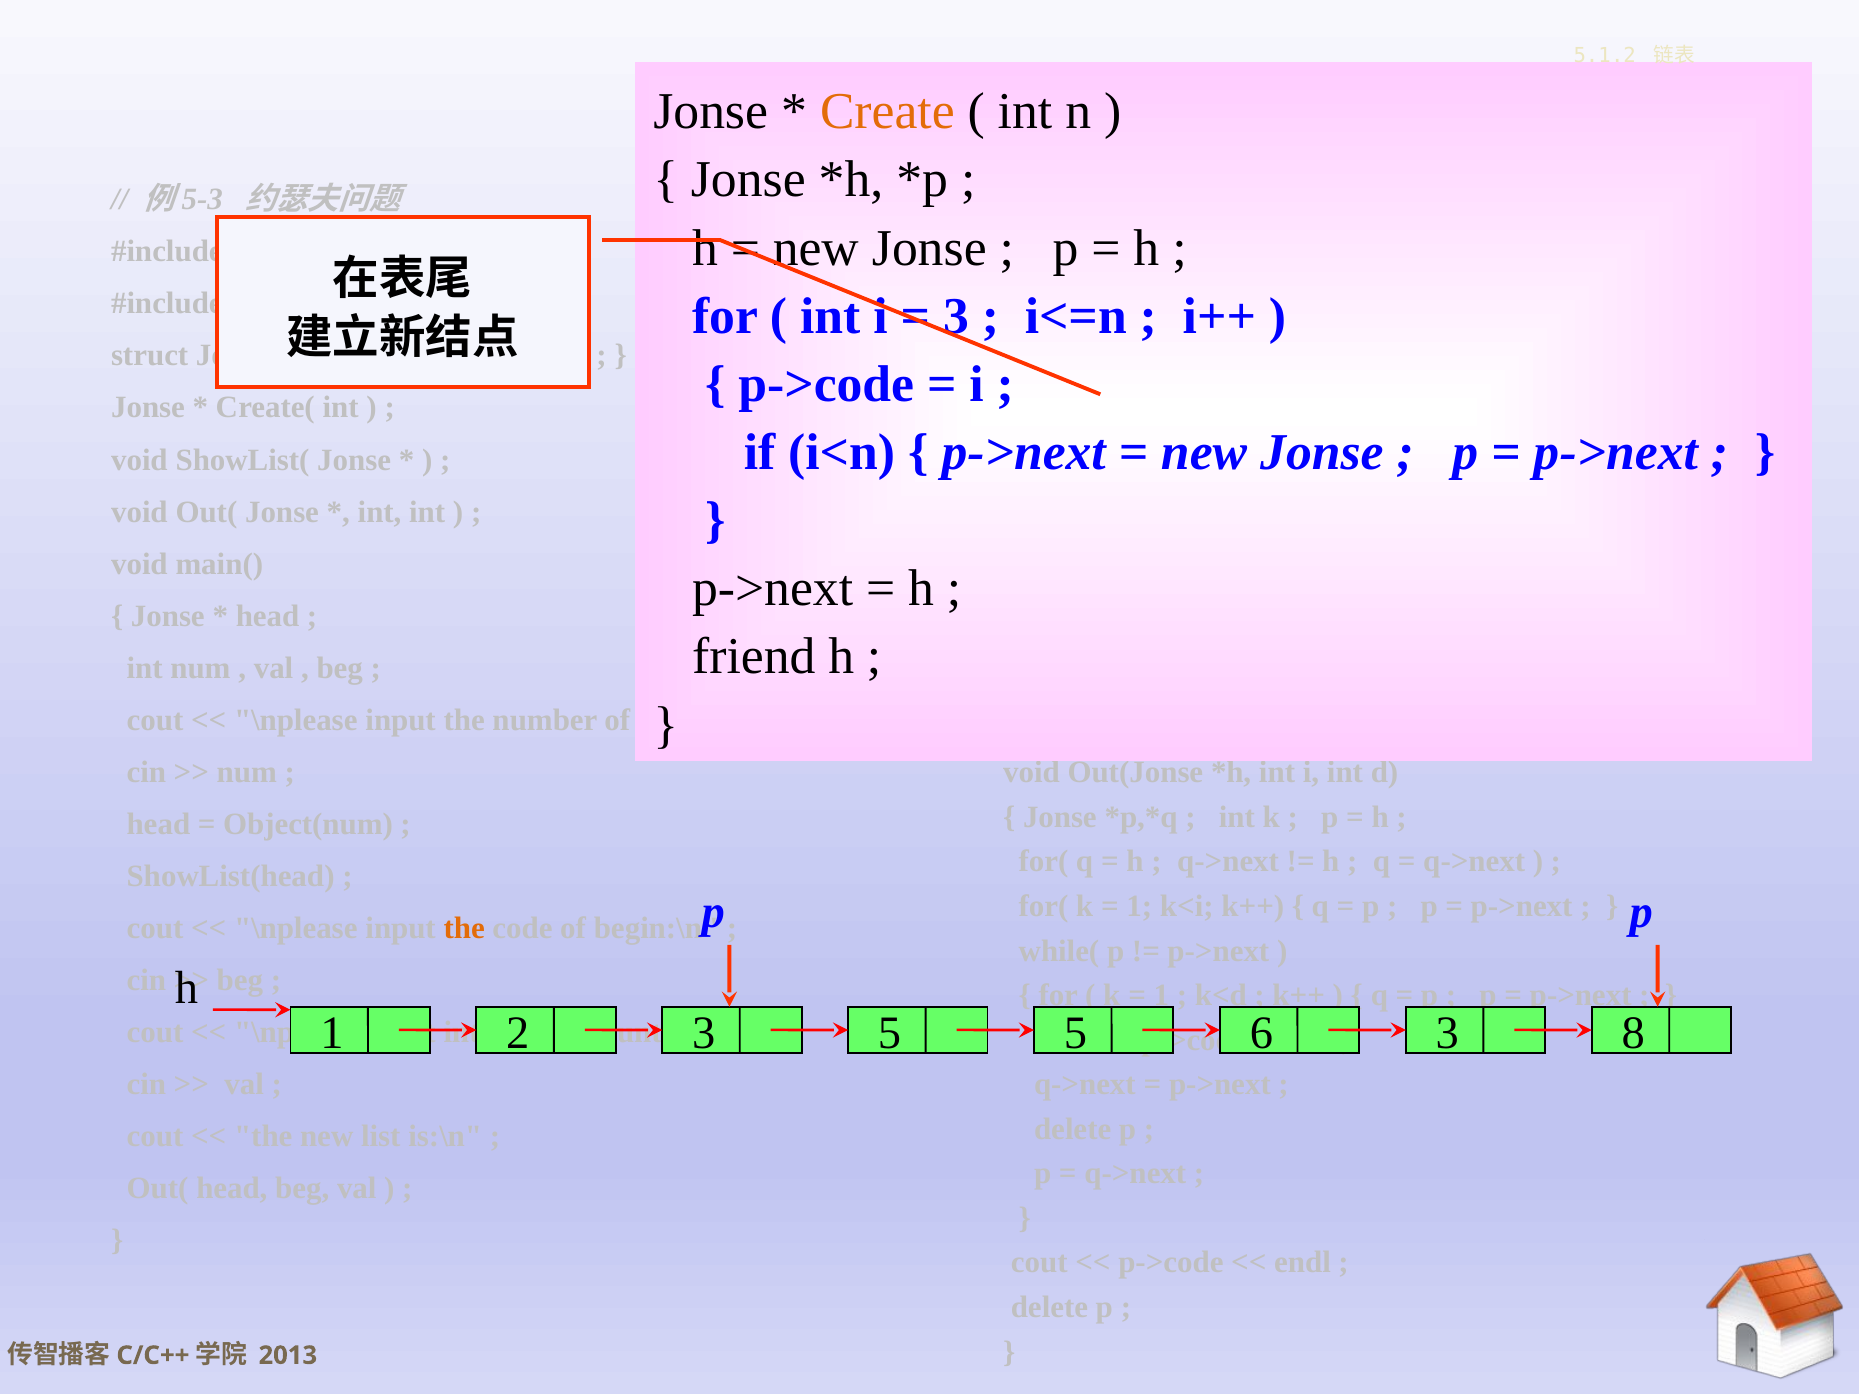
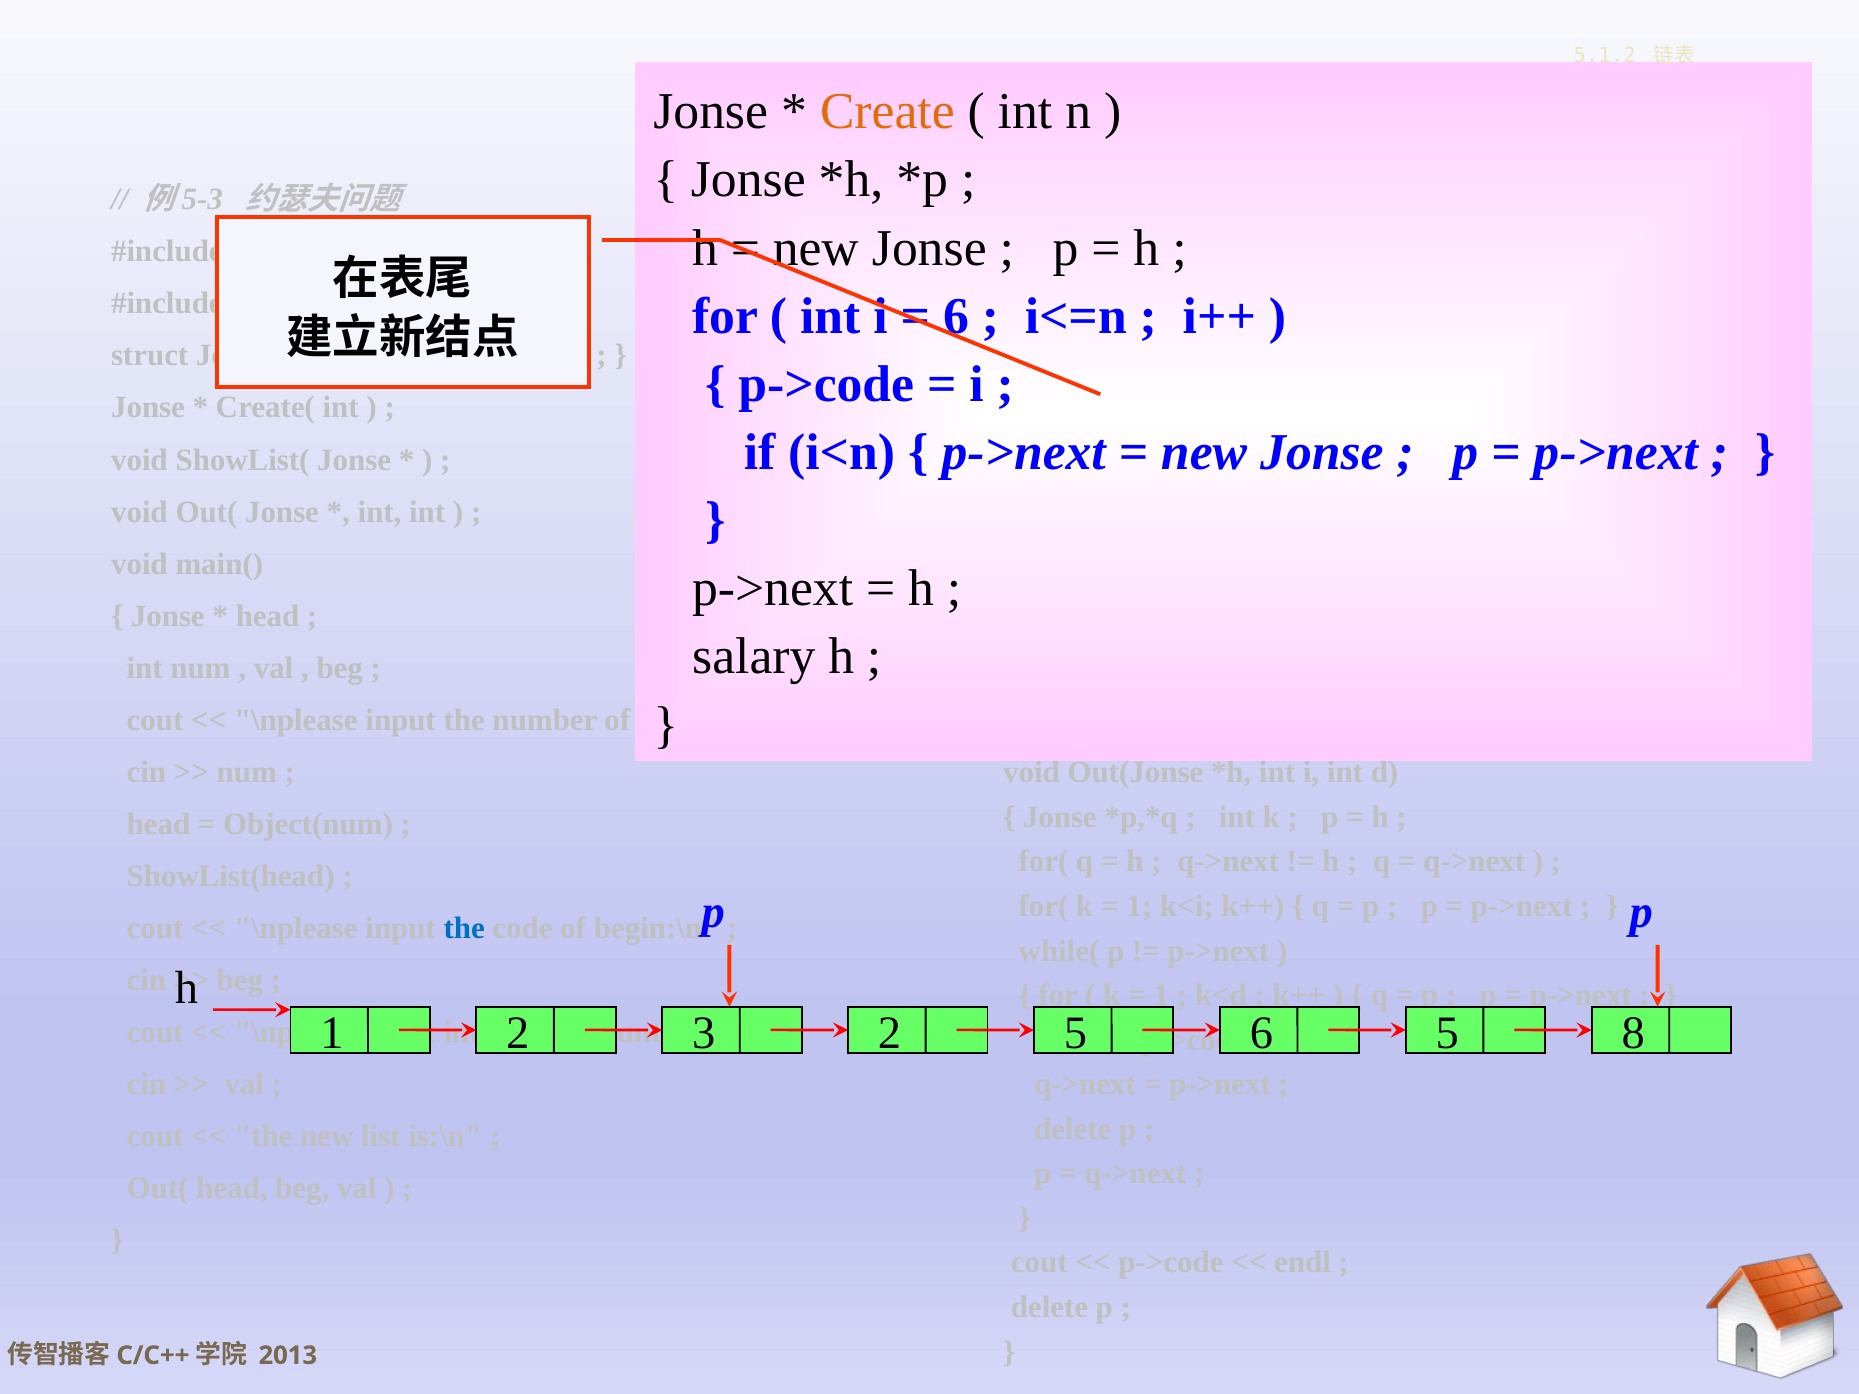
3 at (956, 316): 3 -> 6
friend: friend -> salary
the at (464, 928) colour: orange -> blue
5 at (890, 1033): 5 -> 2
3 at (1447, 1033): 3 -> 5
